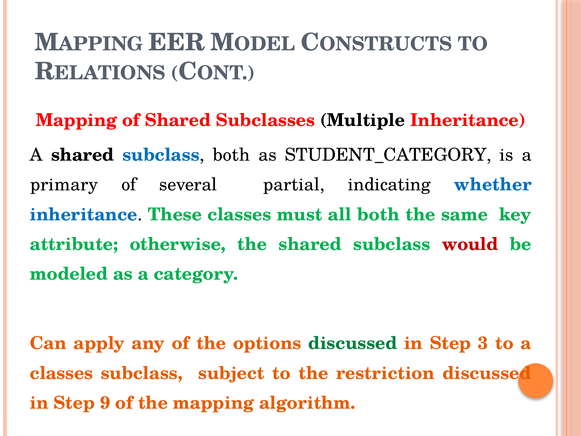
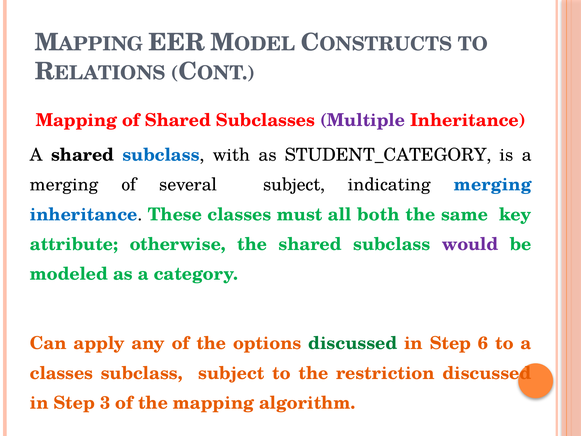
Multiple colour: black -> purple
subclass both: both -> with
primary at (64, 185): primary -> merging
several partial: partial -> subject
indicating whether: whether -> merging
would colour: red -> purple
3: 3 -> 6
9: 9 -> 3
